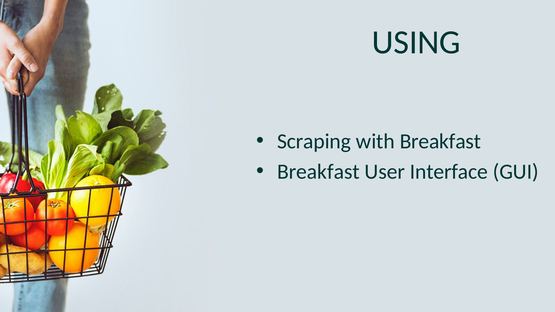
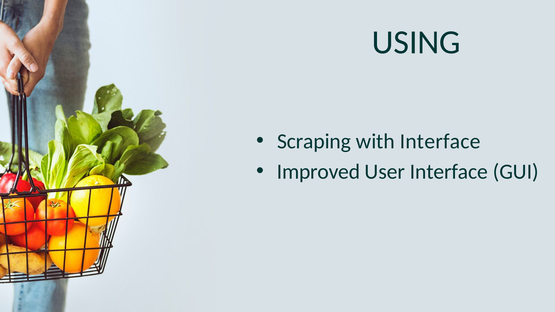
with Breakfast: Breakfast -> Interface
Breakfast at (318, 172): Breakfast -> Improved
